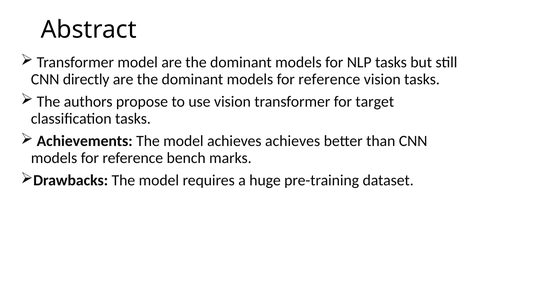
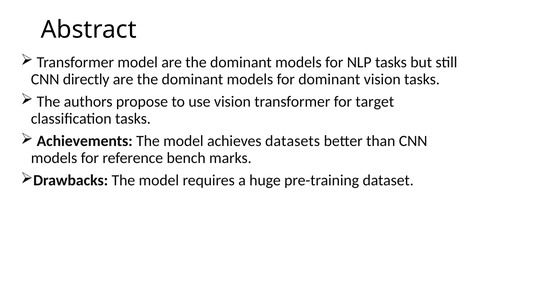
dominant models for reference: reference -> dominant
achieves achieves: achieves -> datasets
